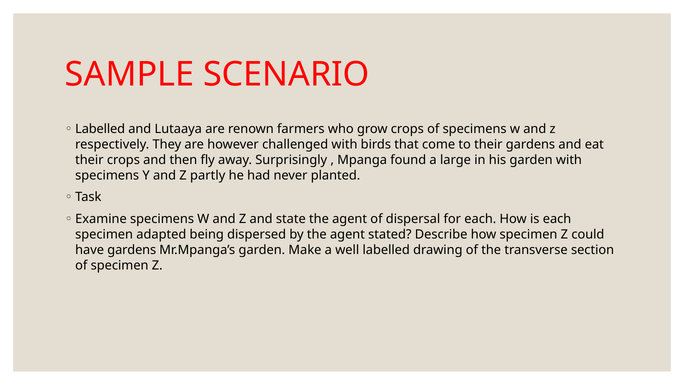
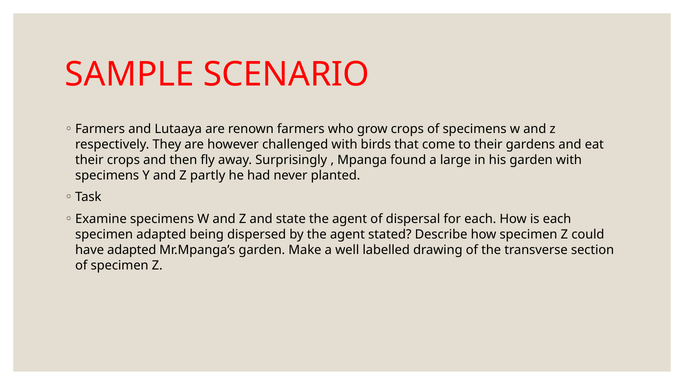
Labelled at (100, 129): Labelled -> Farmers
have gardens: gardens -> adapted
